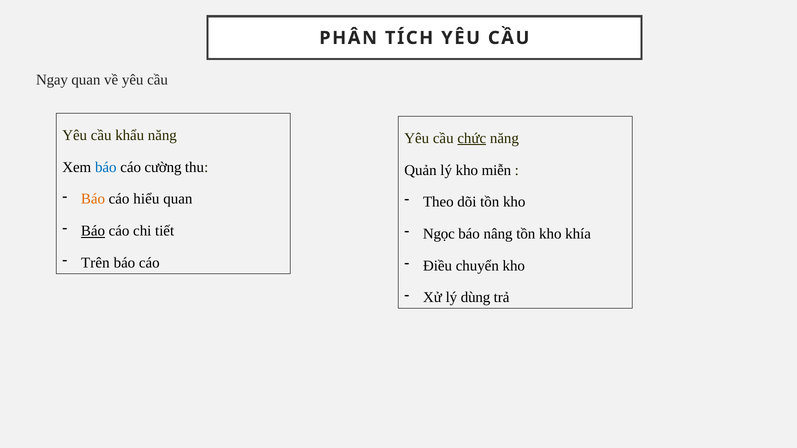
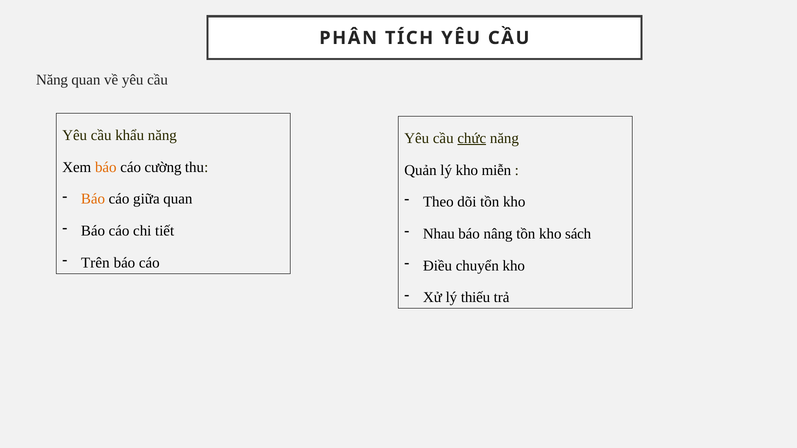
Ngay at (52, 80): Ngay -> Năng
báo at (106, 167) colour: blue -> orange
hiểu: hiểu -> giữa
Báo at (93, 231) underline: present -> none
Ngọc: Ngọc -> Nhau
khía: khía -> sách
dùng: dùng -> thiếu
